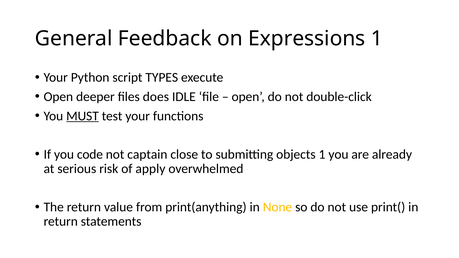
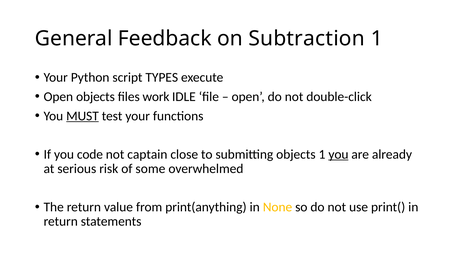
Expressions: Expressions -> Subtraction
Open deeper: deeper -> objects
does: does -> work
you at (338, 154) underline: none -> present
apply: apply -> some
